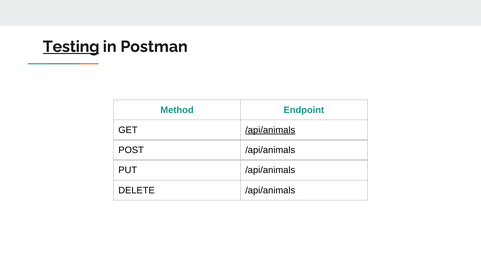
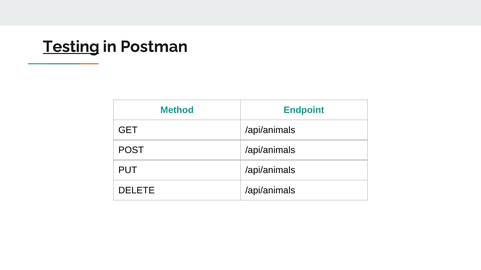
/api/animals at (270, 130) underline: present -> none
